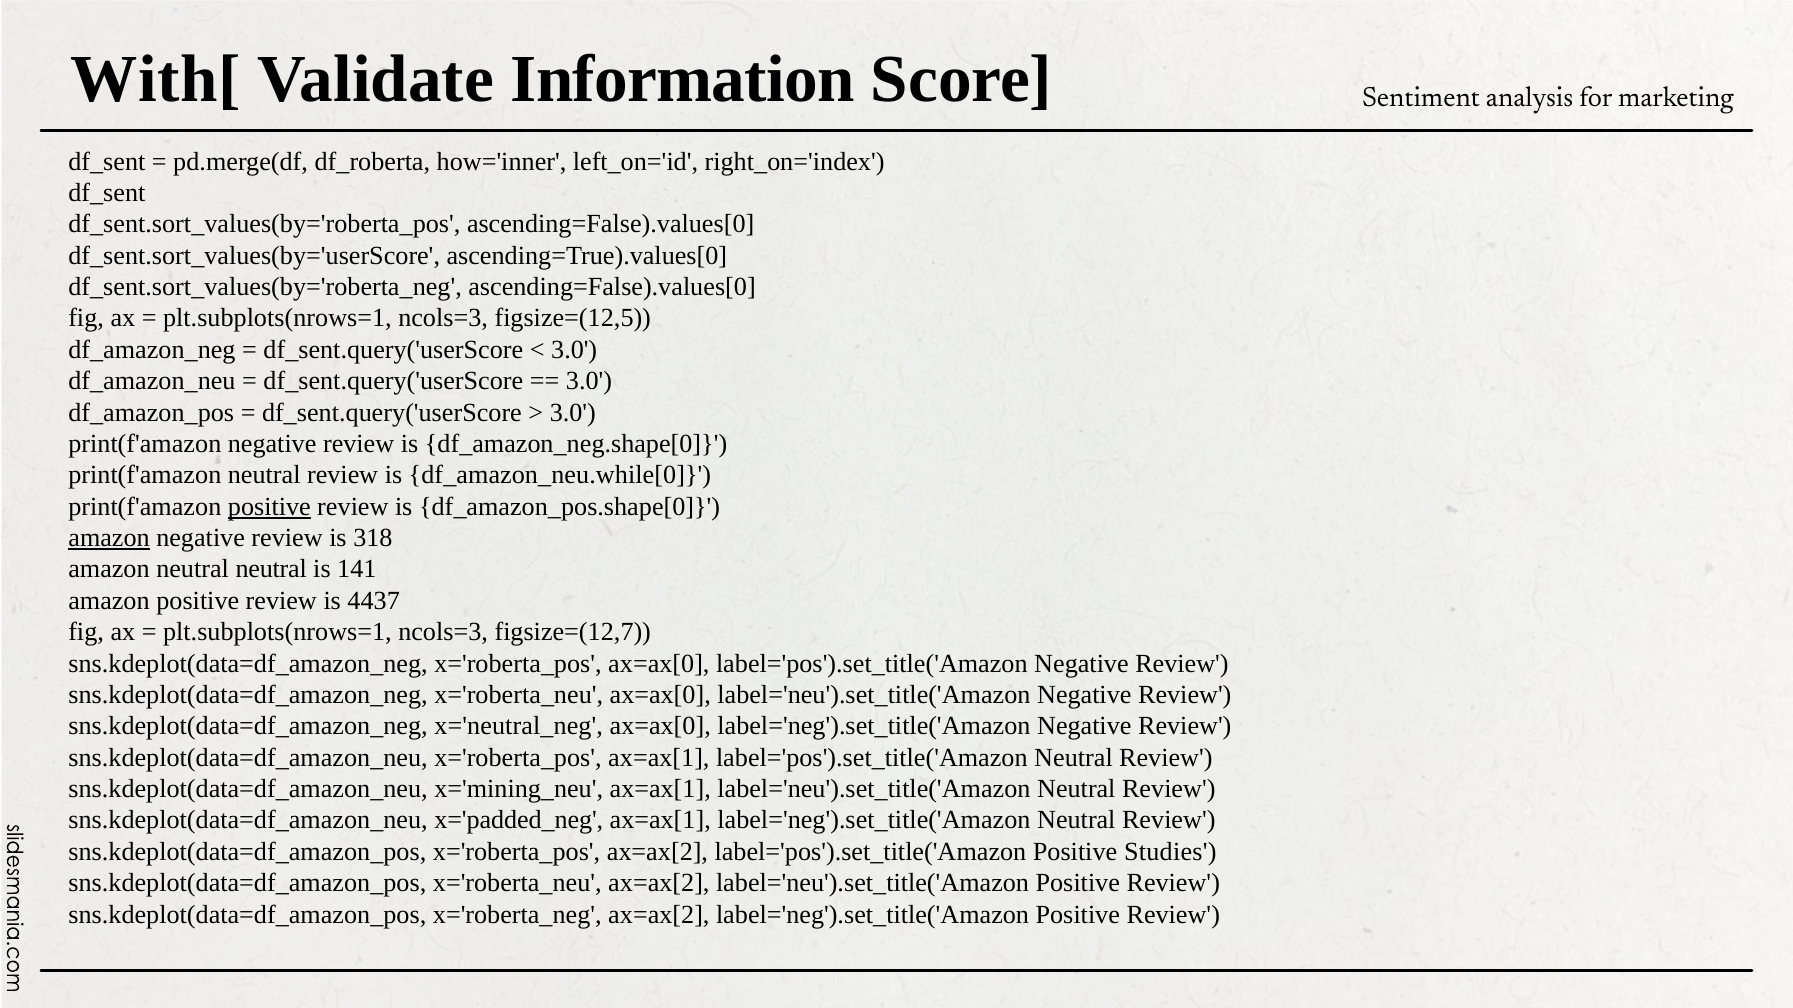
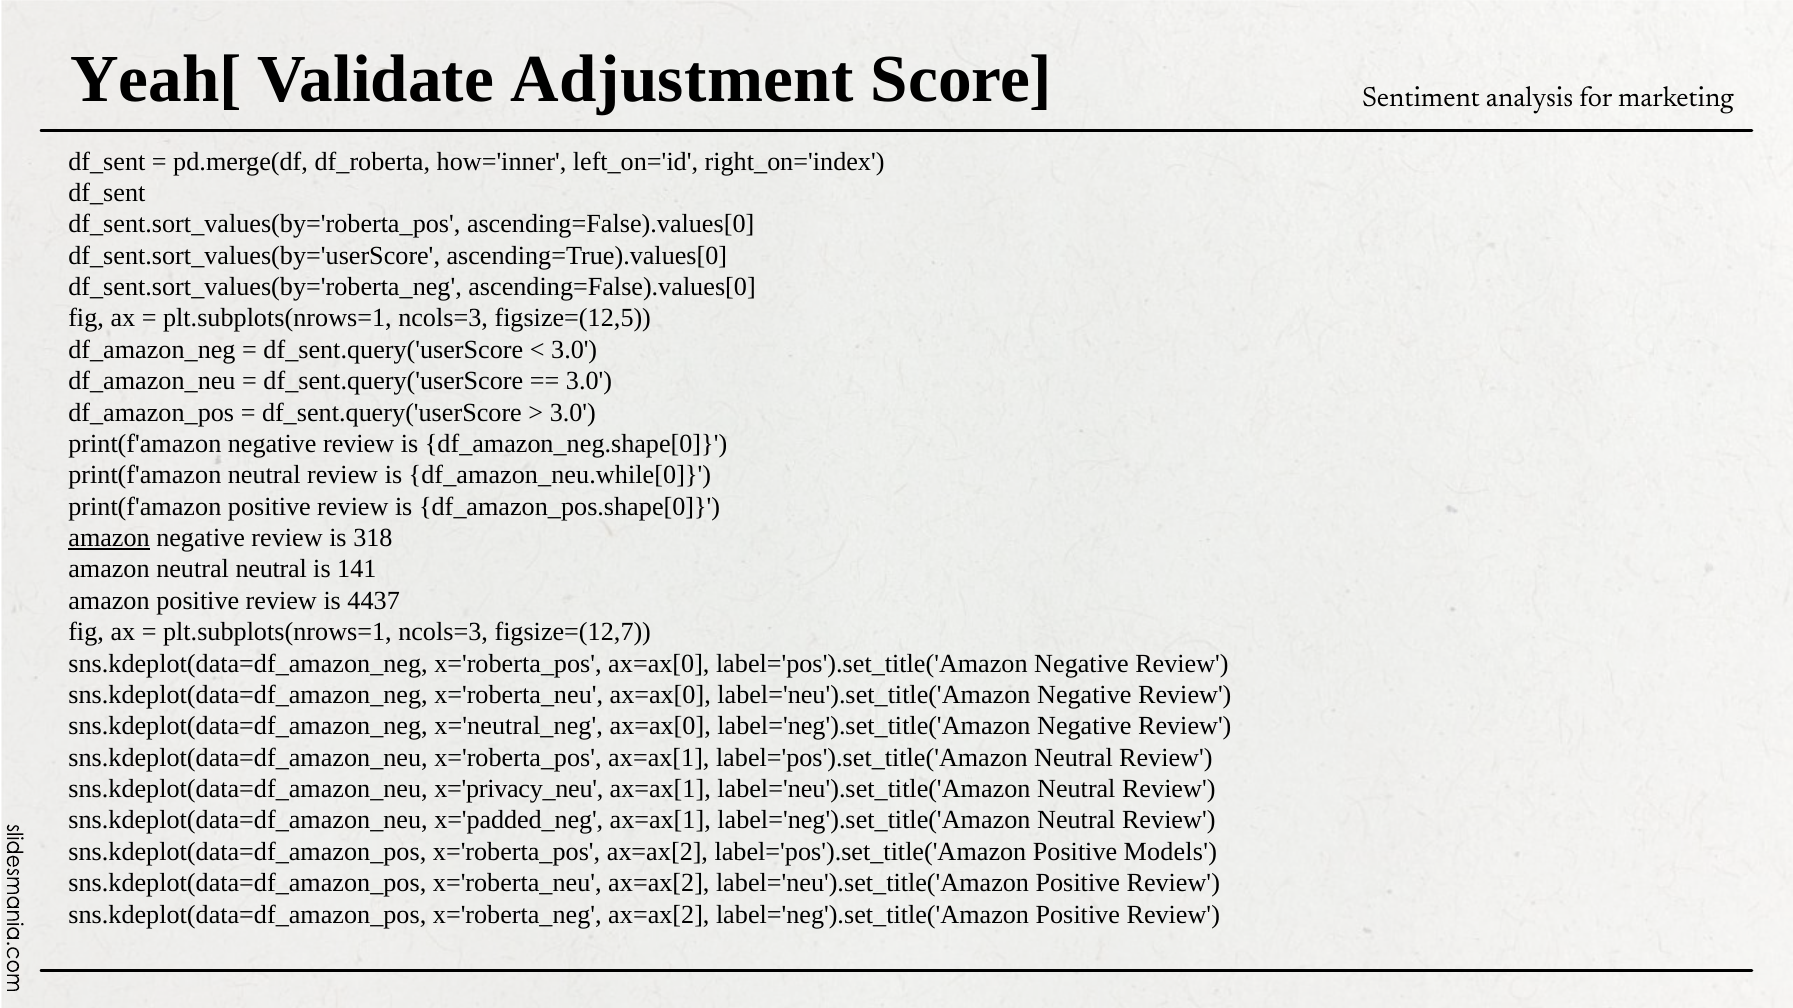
With[: With[ -> Yeah[
Information: Information -> Adjustment
positive at (269, 507) underline: present -> none
x='mining_neu: x='mining_neu -> x='privacy_neu
Studies: Studies -> Models
